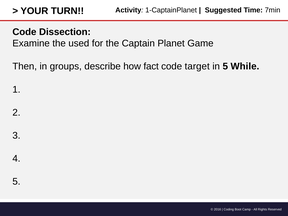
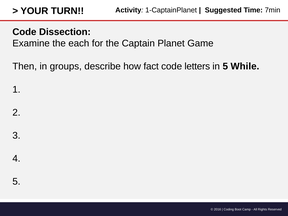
used: used -> each
target: target -> letters
